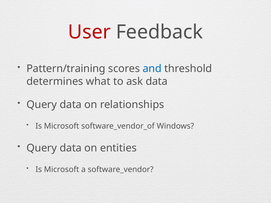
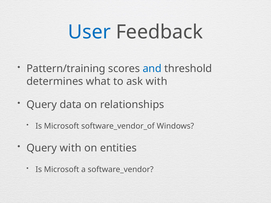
User colour: red -> blue
ask data: data -> with
data at (71, 148): data -> with
